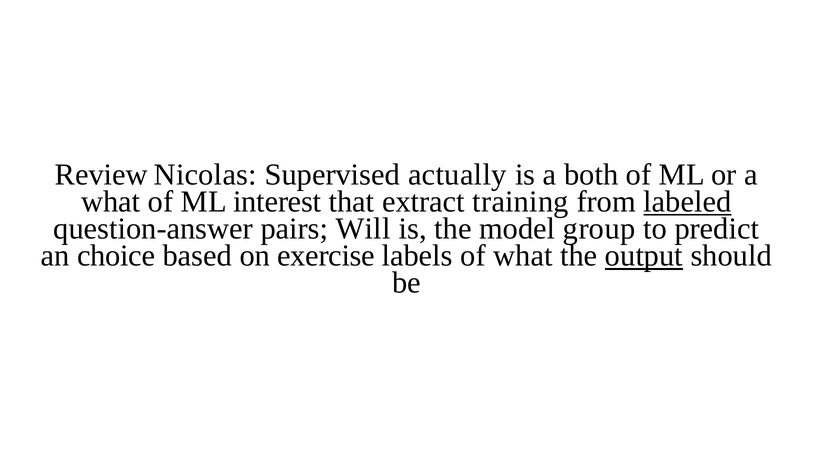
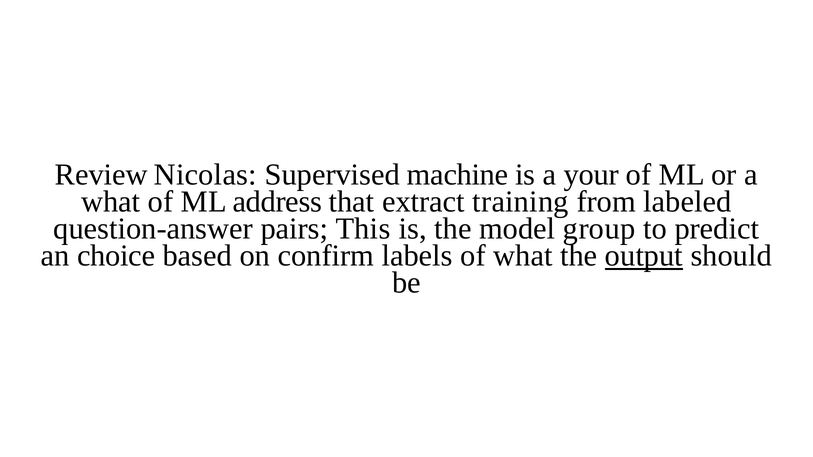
actually: actually -> machine
both: both -> your
interest: interest -> address
labeled underline: present -> none
Will: Will -> This
exercise: exercise -> confirm
